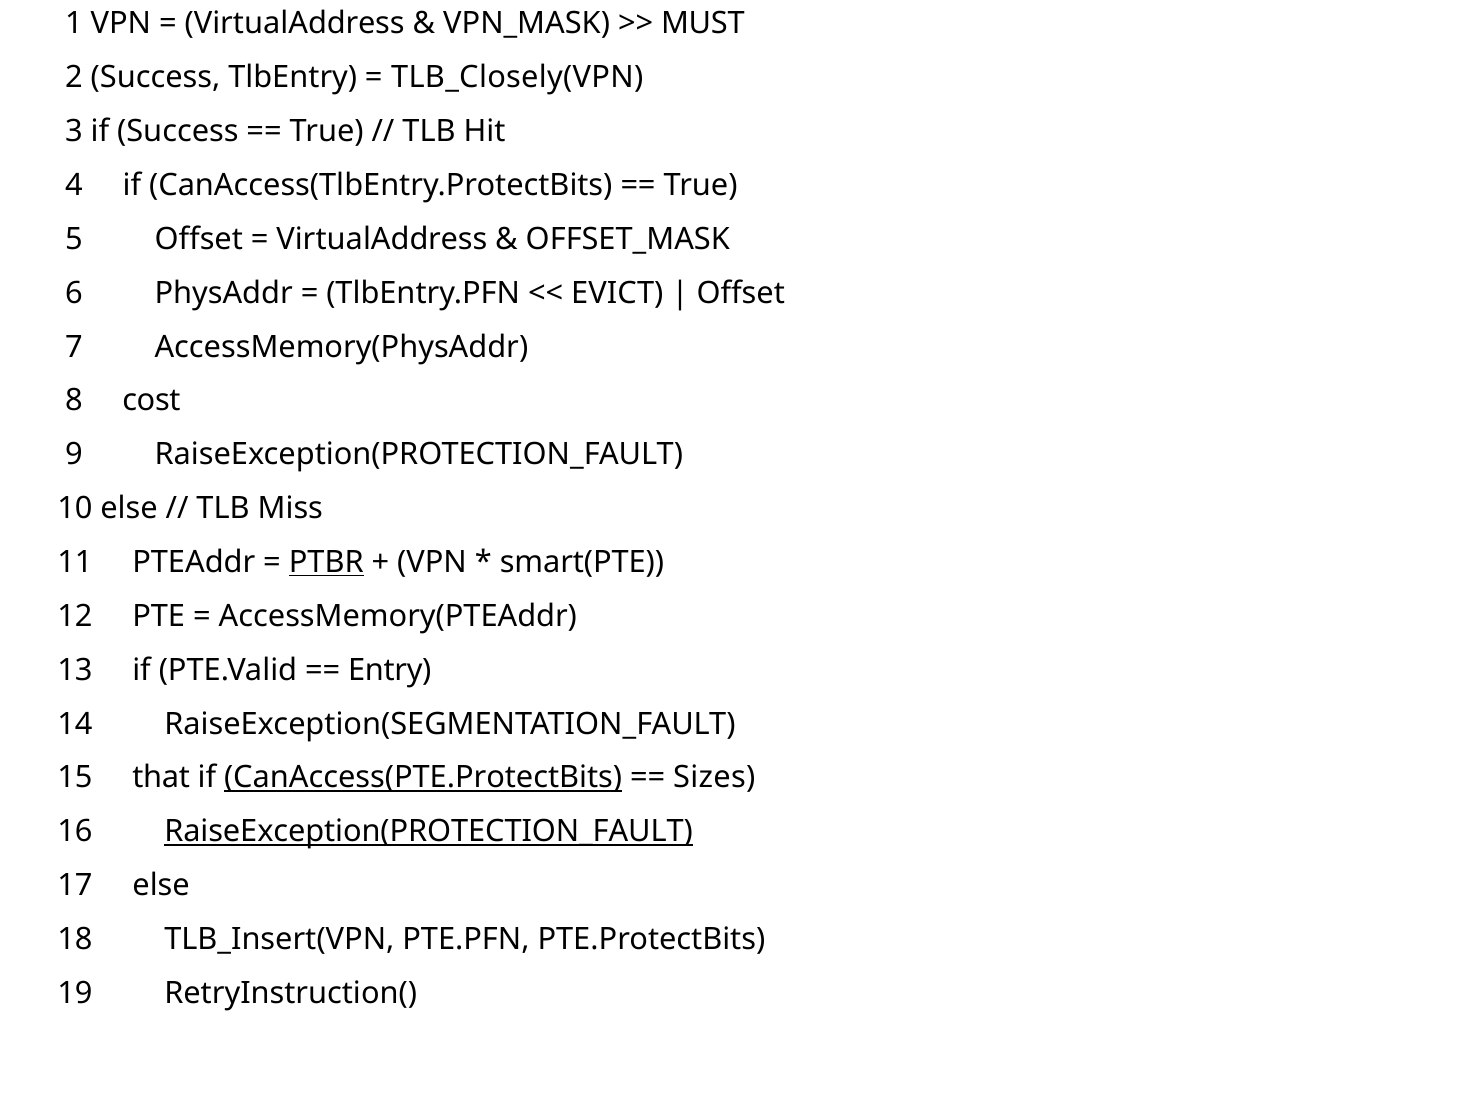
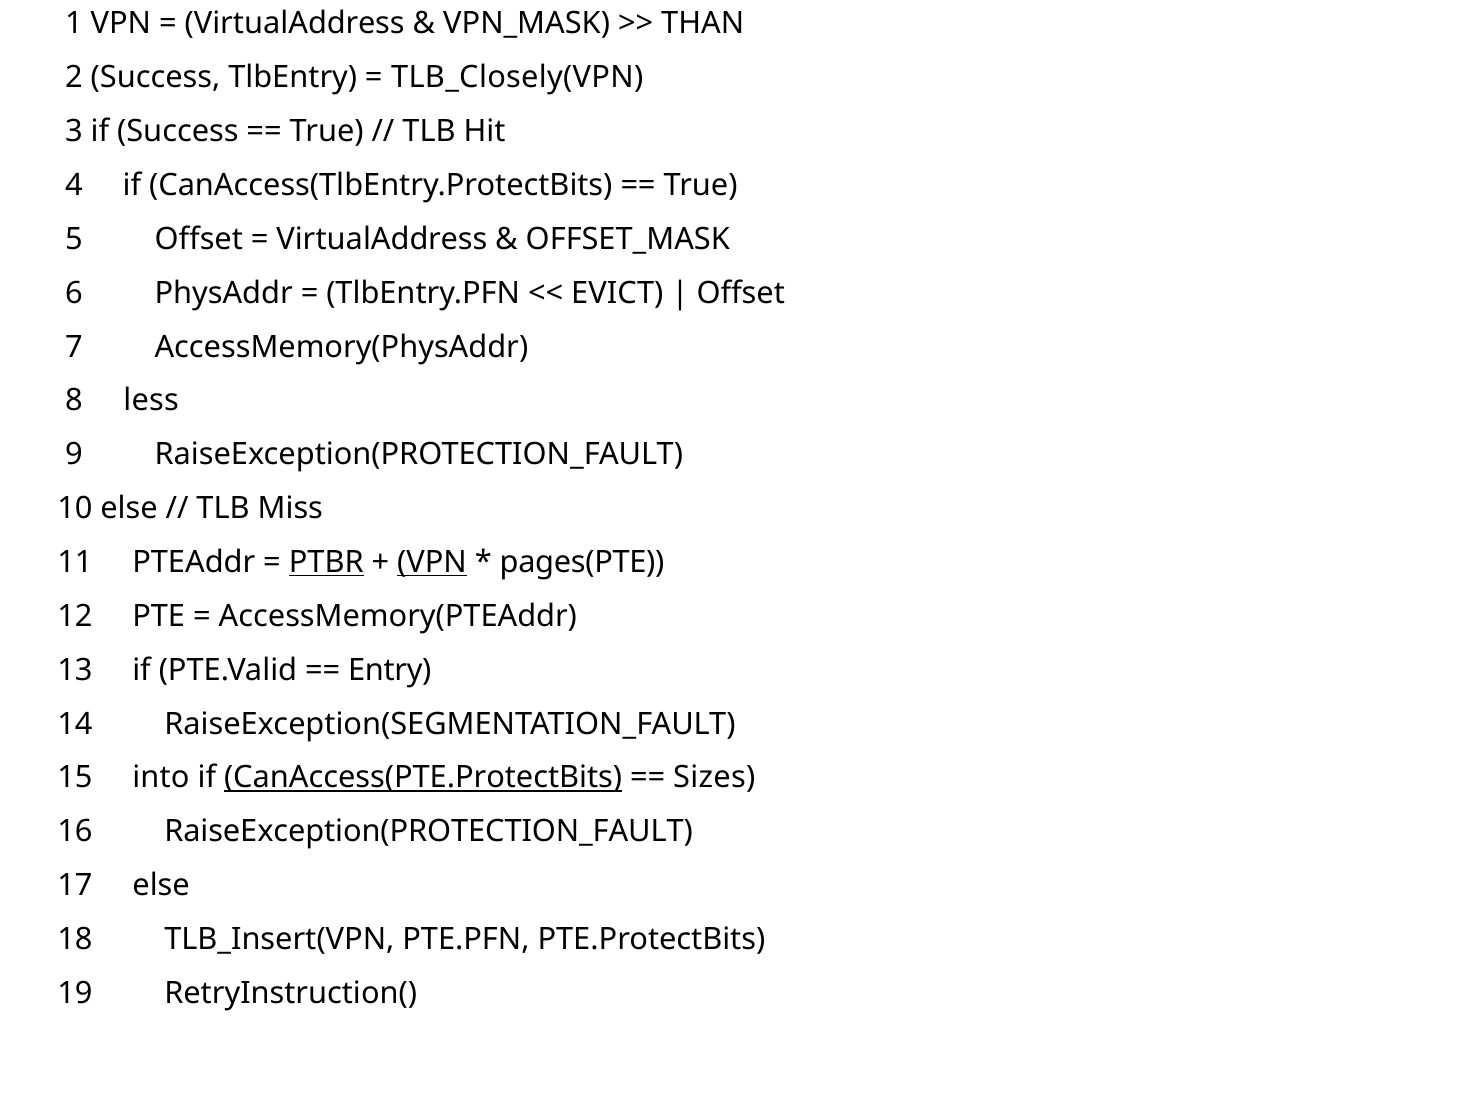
MUST: MUST -> THAN
cost: cost -> less
VPN at (432, 562) underline: none -> present
smart(PTE: smart(PTE -> pages(PTE
that: that -> into
RaiseException(PROTECTION_FAULT at (429, 831) underline: present -> none
